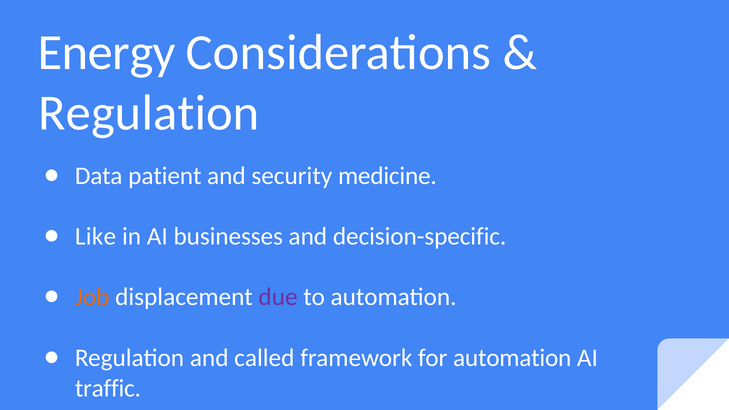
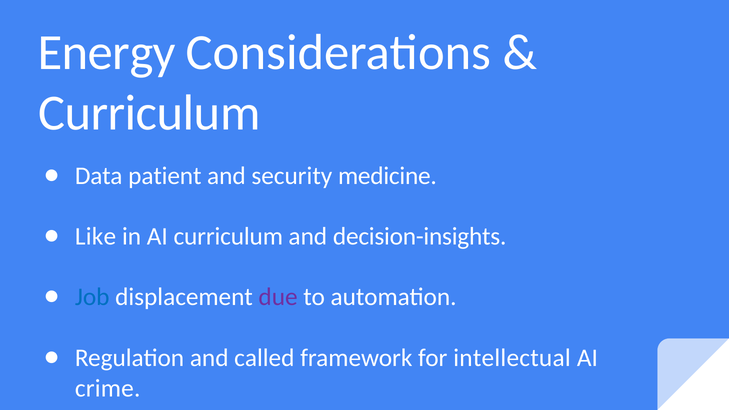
Regulation at (149, 113): Regulation -> Curriculum
AI businesses: businesses -> curriculum
decision-specific: decision-specific -> decision-insights
Job colour: orange -> blue
for automation: automation -> intellectual
traffic: traffic -> crime
